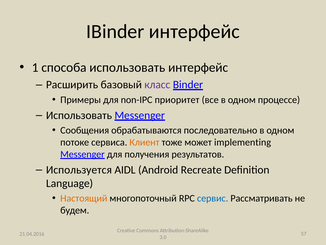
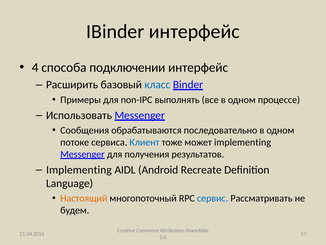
1: 1 -> 4
способа использовать: использовать -> подключении
класс colour: purple -> blue
приоритет: приоритет -> выполнять
Клиент colour: orange -> blue
Используется at (79, 170): Используется -> Implementing
